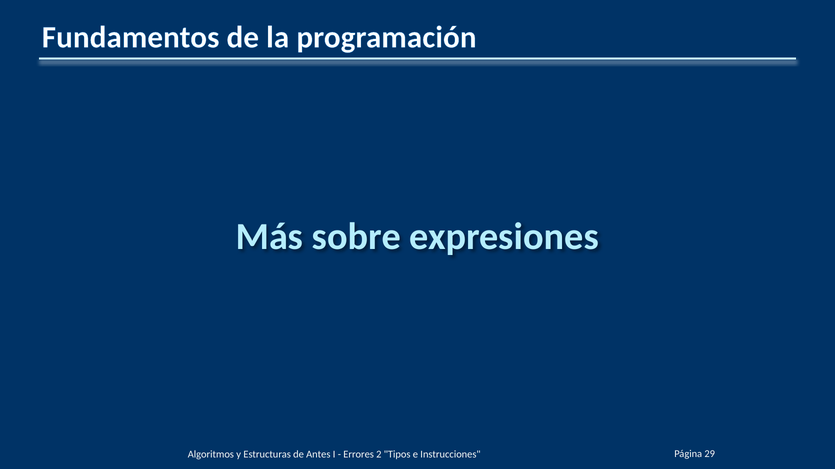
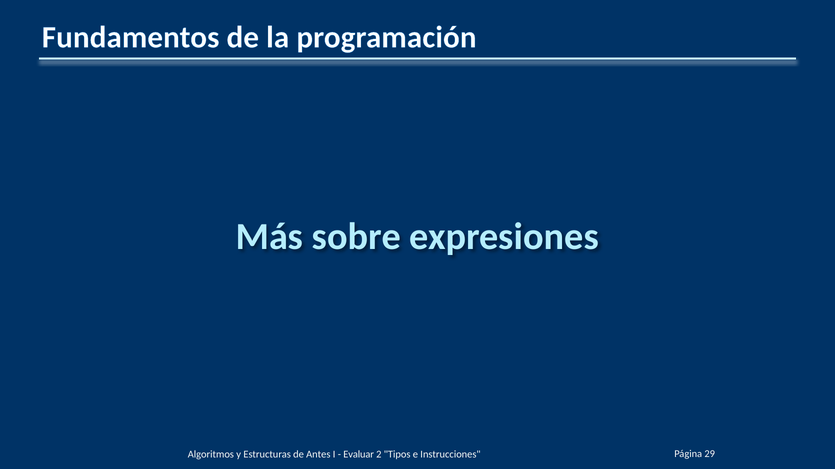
Errores: Errores -> Evaluar
